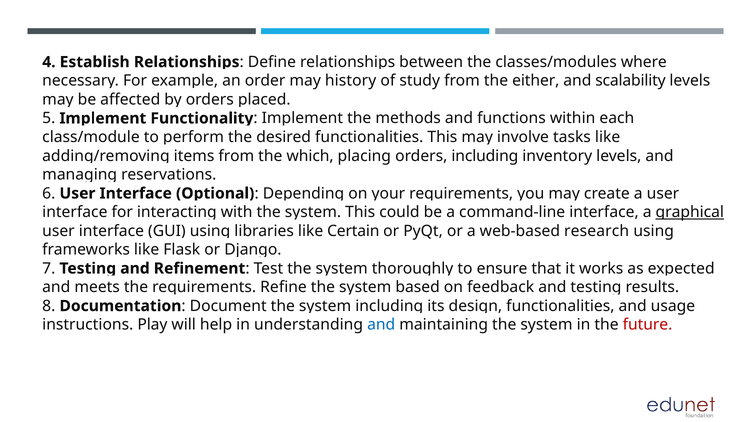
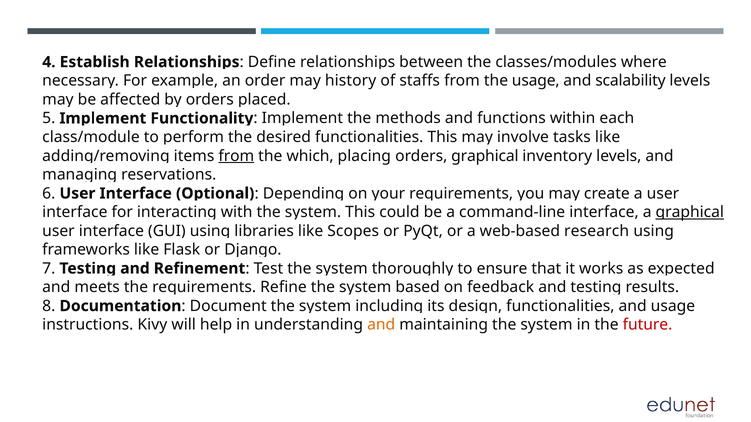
study: study -> staffs
the either: either -> usage
from at (236, 156) underline: none -> present
orders including: including -> graphical
Certain: Certain -> Scopes
Play: Play -> Kivy
and at (381, 325) colour: blue -> orange
